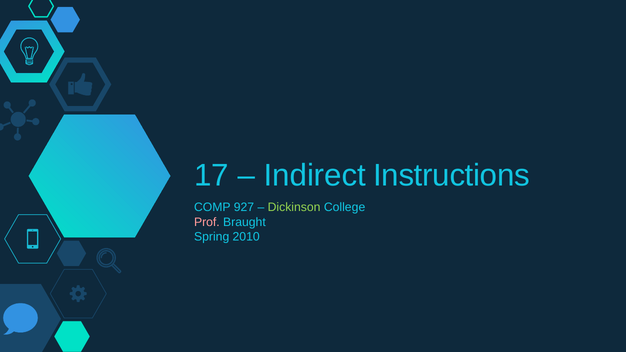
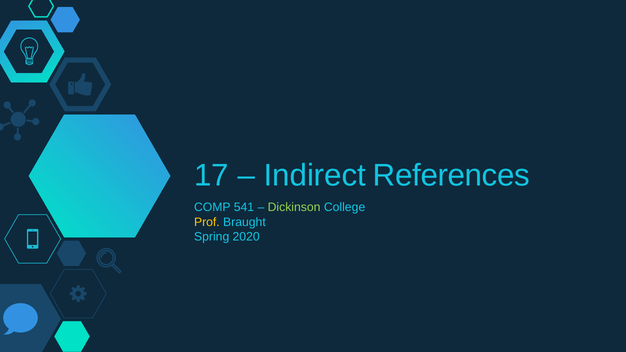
Instructions: Instructions -> References
927: 927 -> 541
Prof colour: pink -> yellow
2010: 2010 -> 2020
